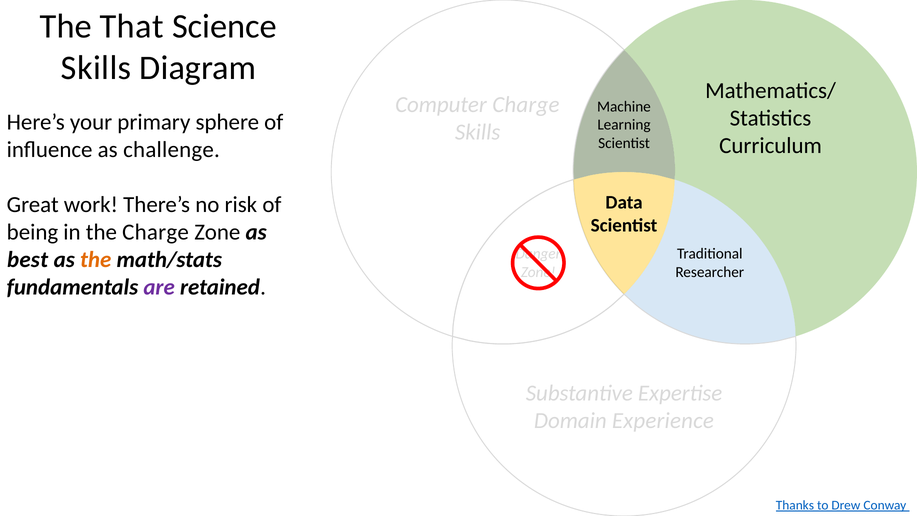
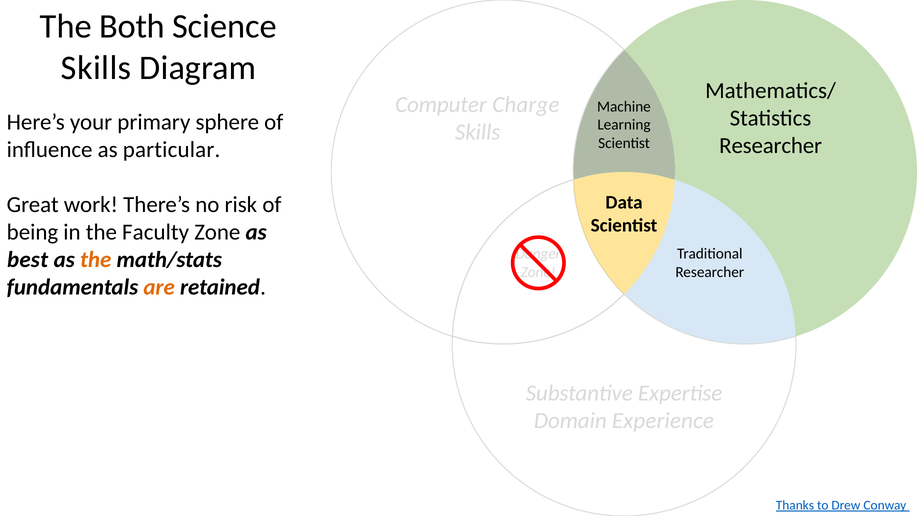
That: That -> Both
Curriculum at (771, 146): Curriculum -> Researcher
challenge: challenge -> particular
the Charge: Charge -> Faculty
are colour: purple -> orange
